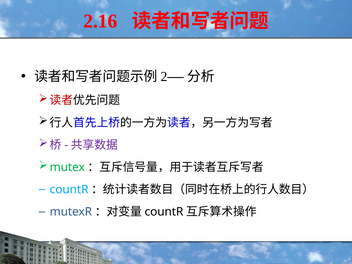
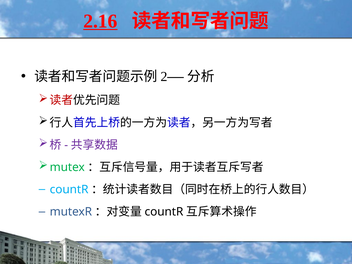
2.16 underline: none -> present
